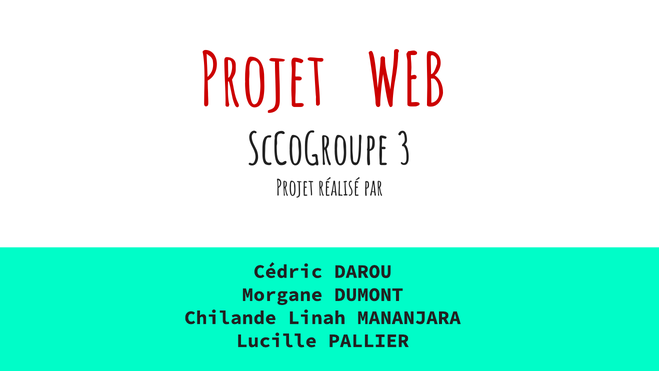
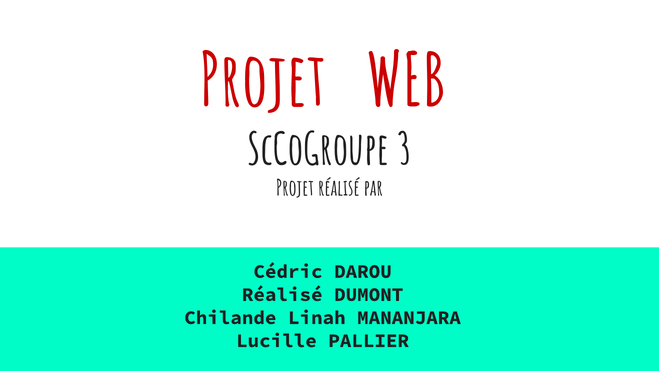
Morgane at (282, 294): Morgane -> Réalisé
